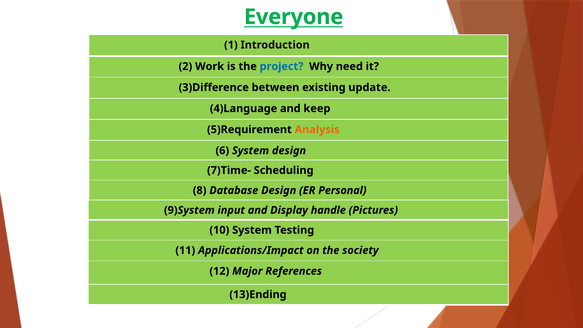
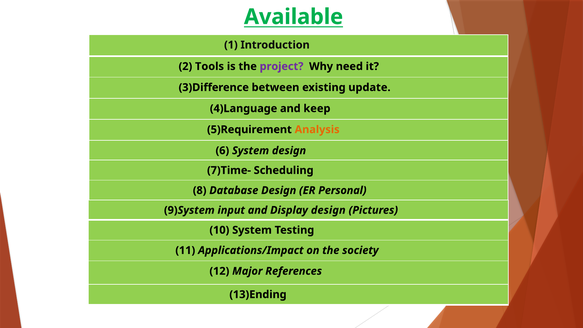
Everyone: Everyone -> Available
Work: Work -> Tools
project colour: blue -> purple
Display handle: handle -> design
